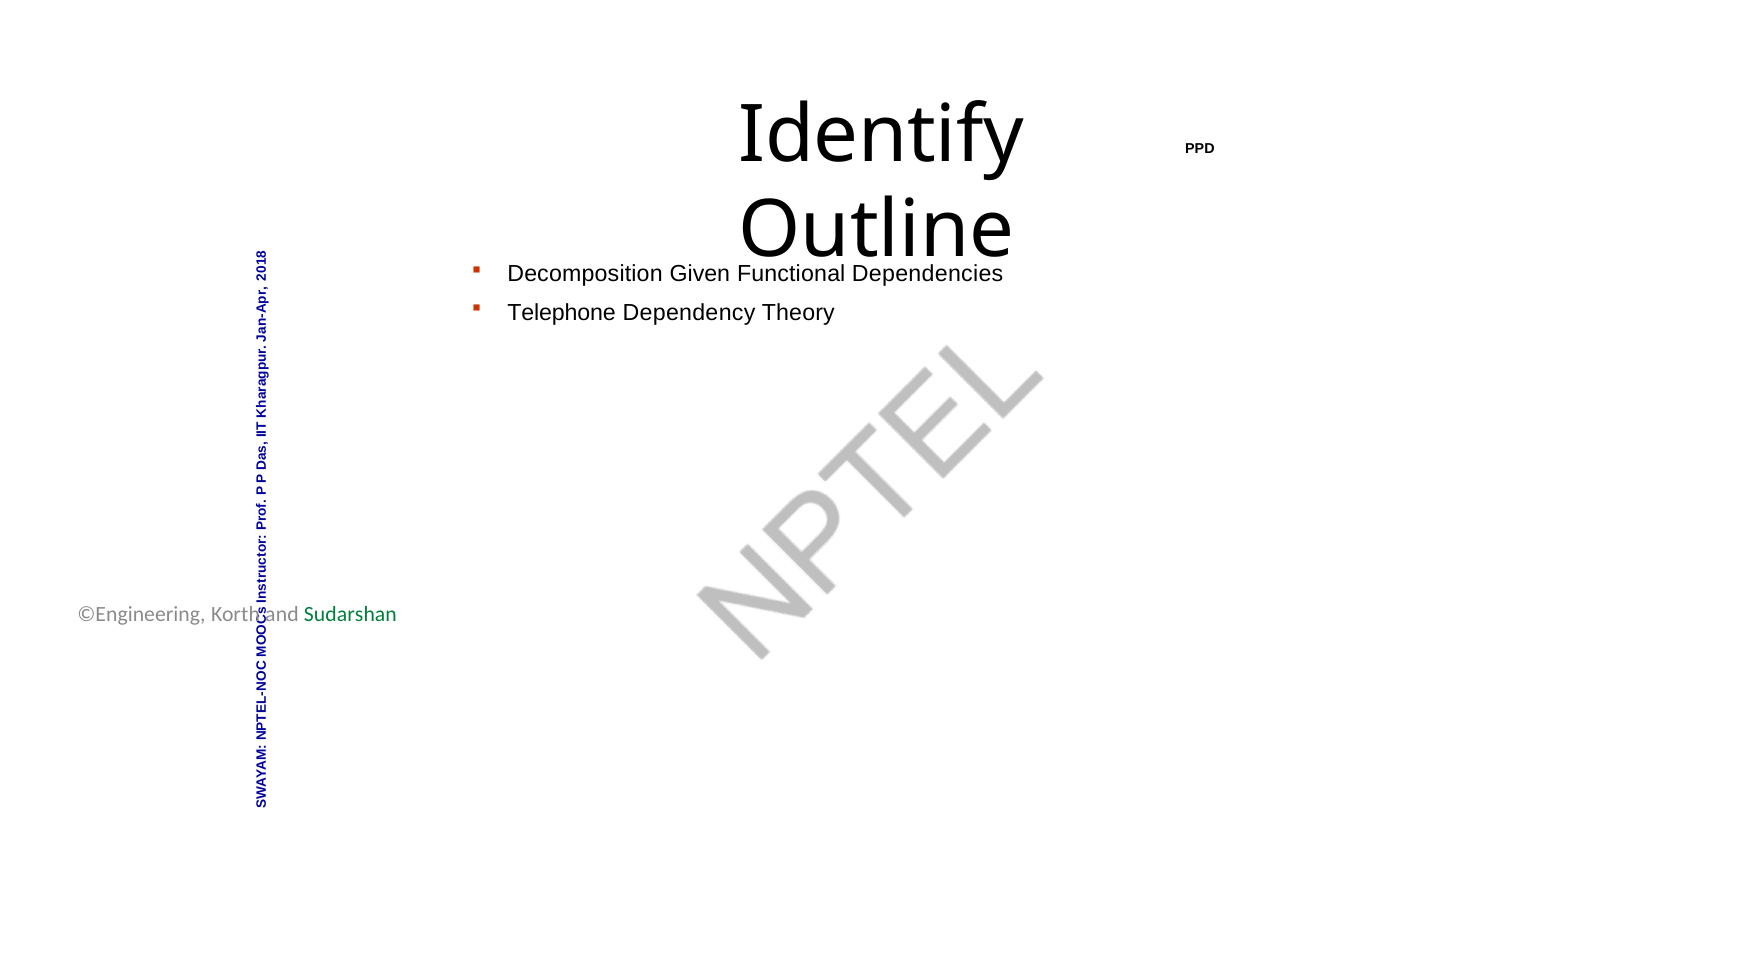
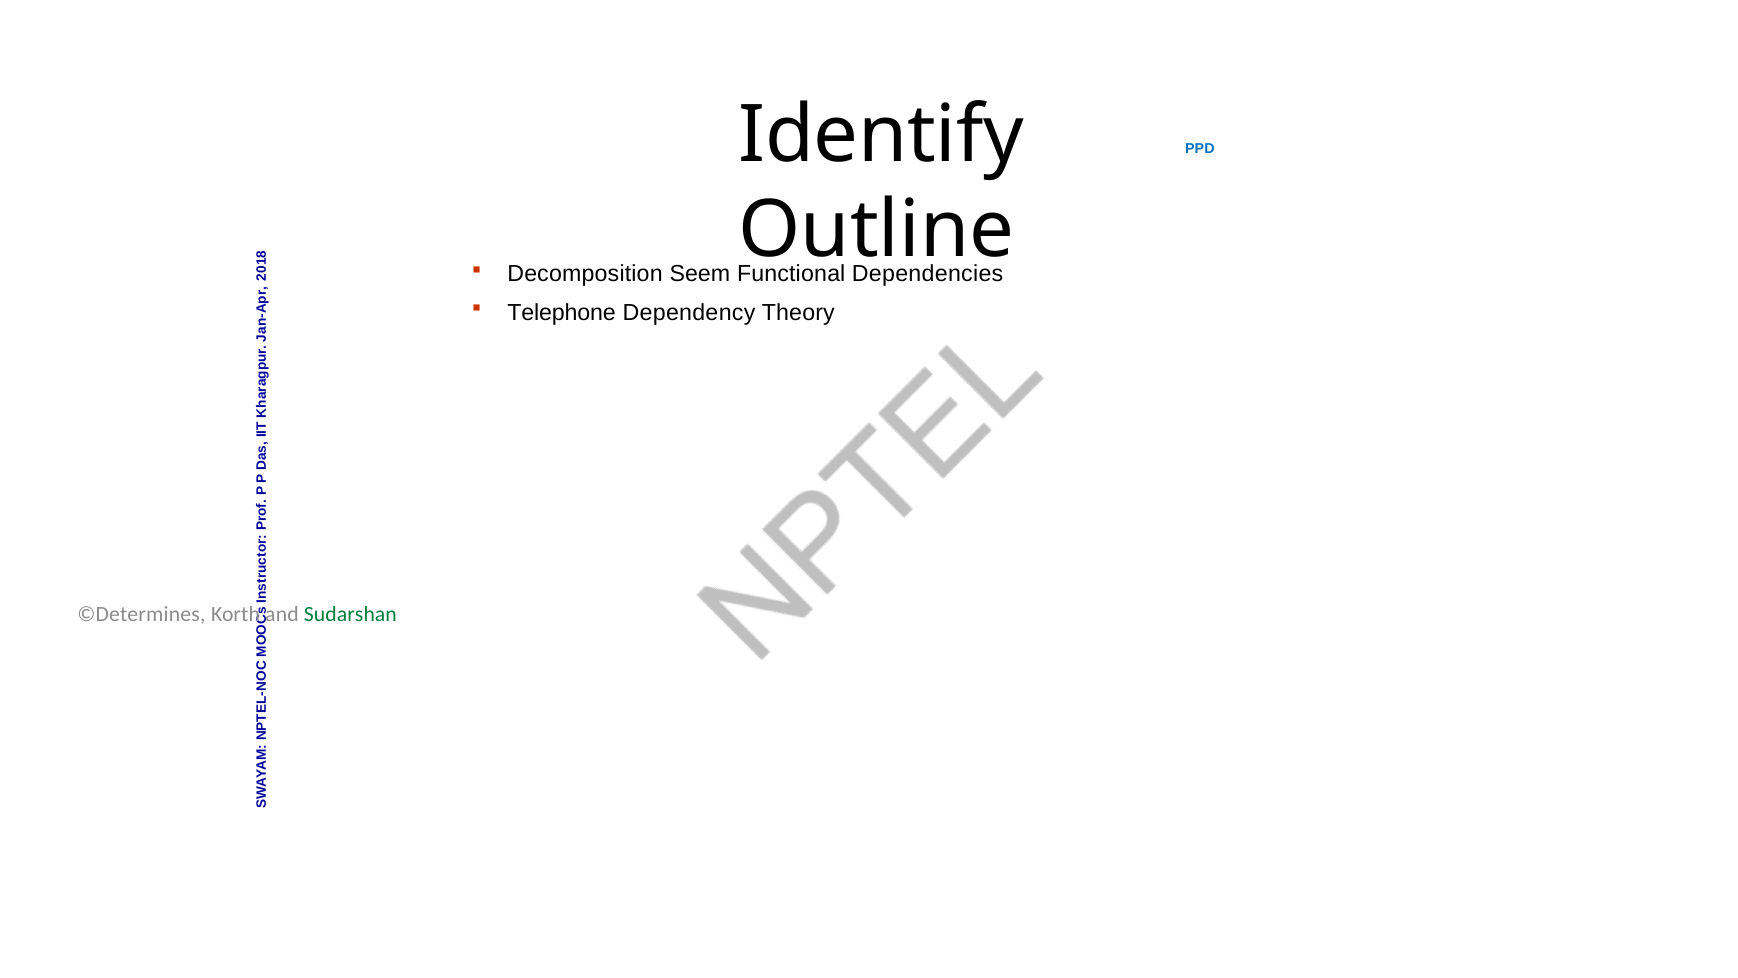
PPD colour: black -> blue
Given: Given -> Seem
©Engineering: ©Engineering -> ©Determines
